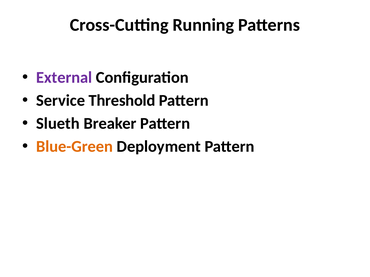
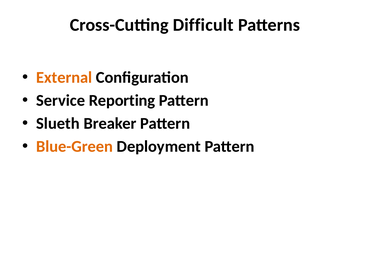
Running: Running -> Difficult
External colour: purple -> orange
Threshold: Threshold -> Reporting
